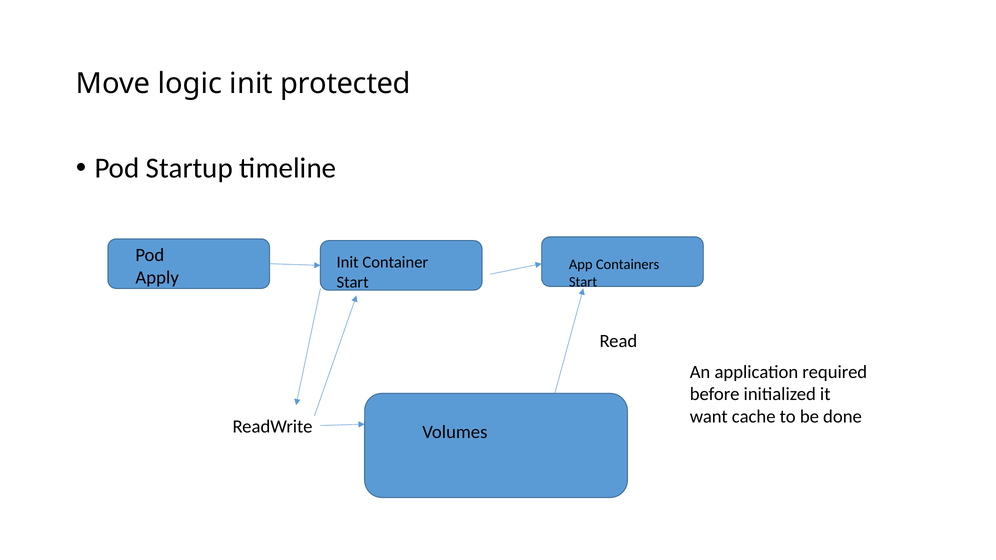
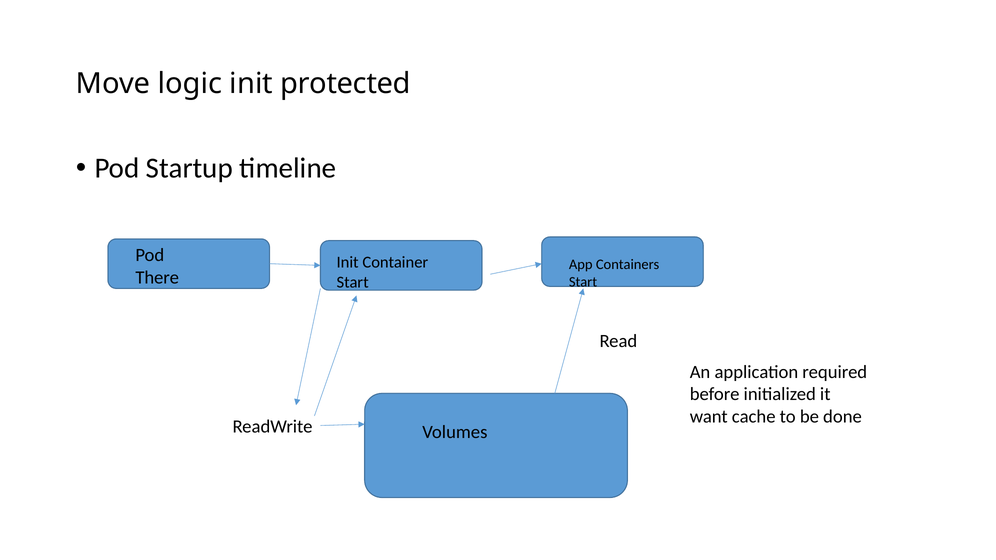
Apply: Apply -> There
